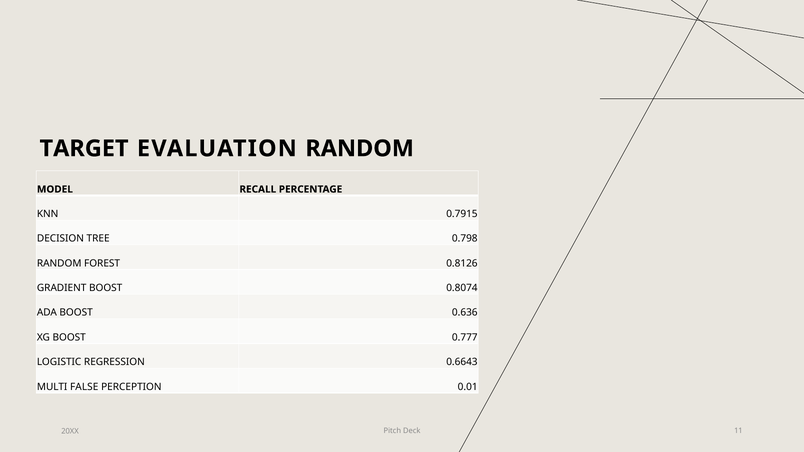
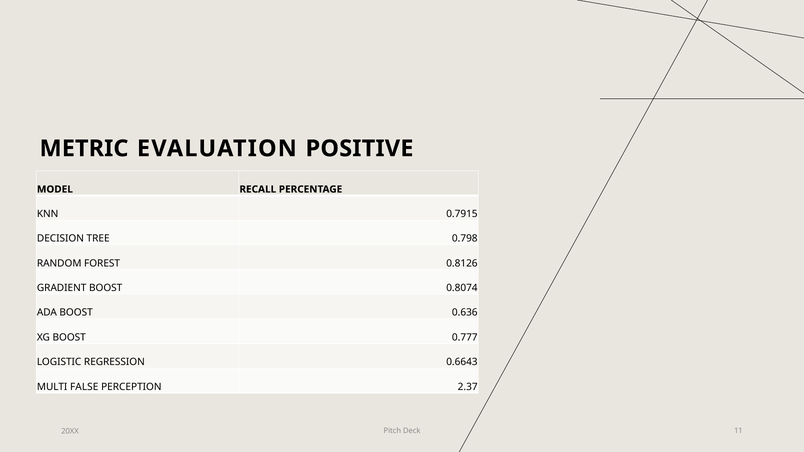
TARGET: TARGET -> METRIC
EVALUATION RANDOM: RANDOM -> POSITIVE
0.01: 0.01 -> 2.37
